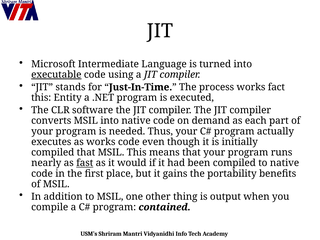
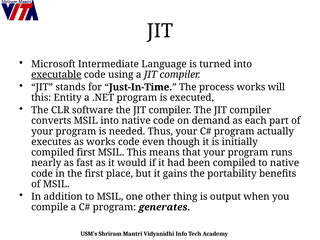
fact: fact -> will
compiled that: that -> first
fast underline: present -> none
contained: contained -> generates
